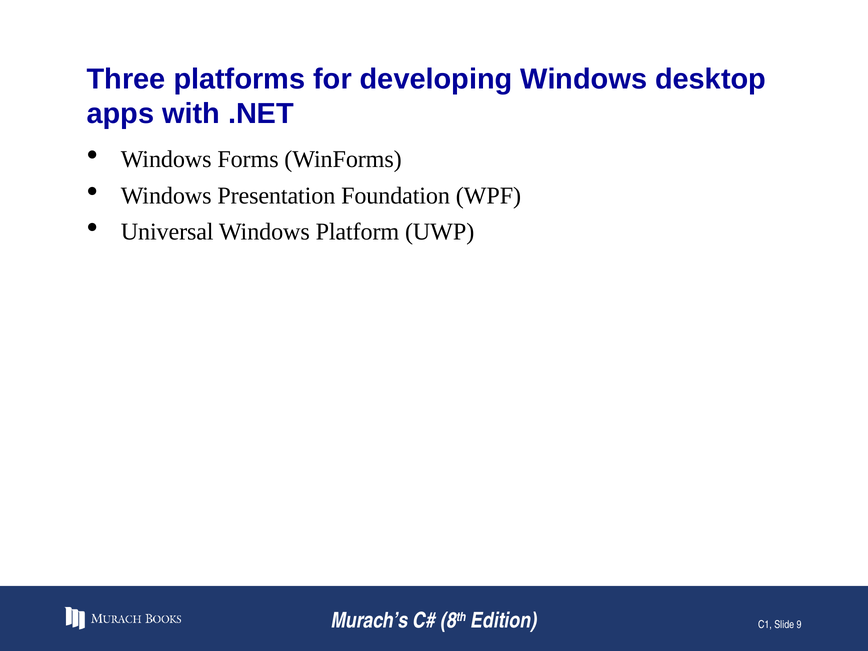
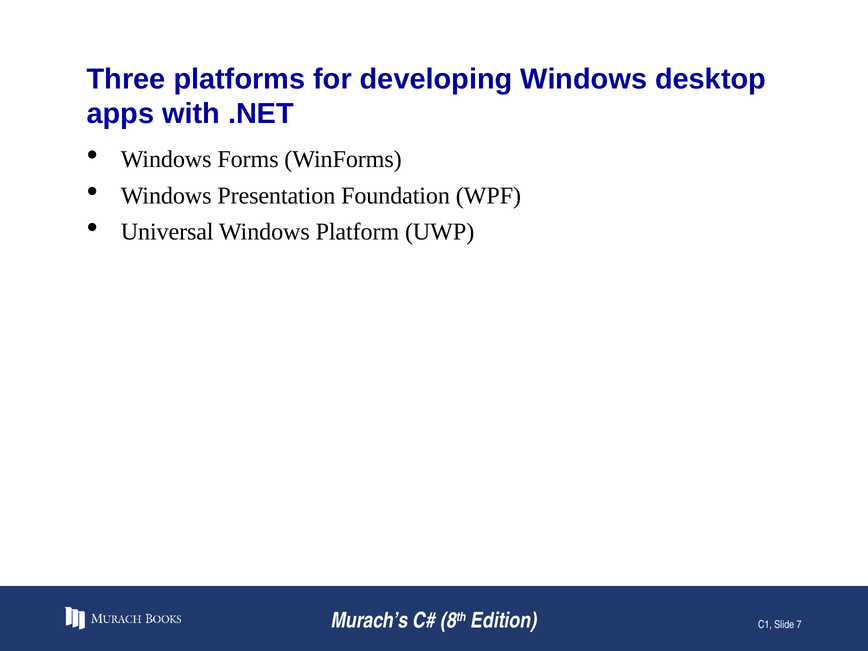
9: 9 -> 7
